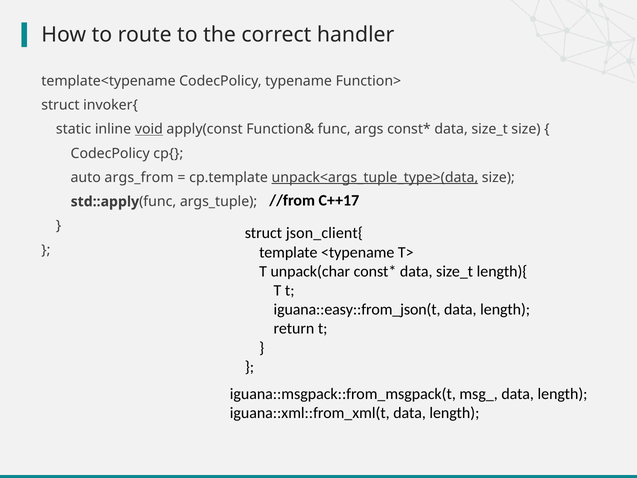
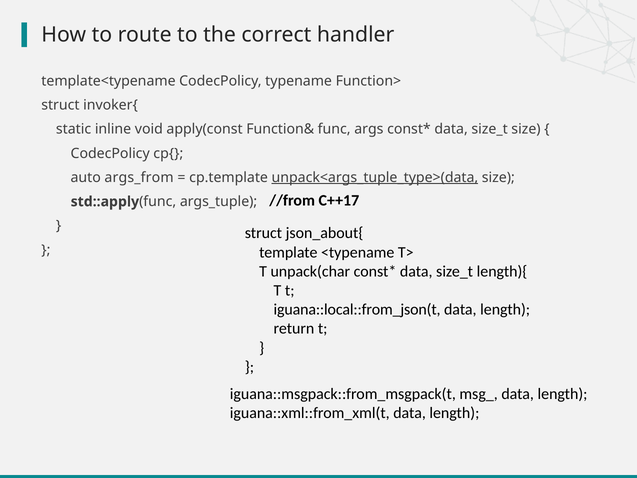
void underline: present -> none
json_client{: json_client{ -> json_about{
iguana::easy::from_json(t: iguana::easy::from_json(t -> iguana::local::from_json(t
